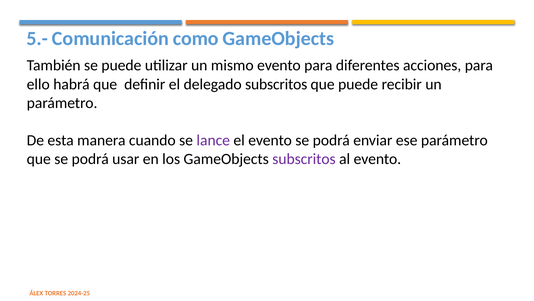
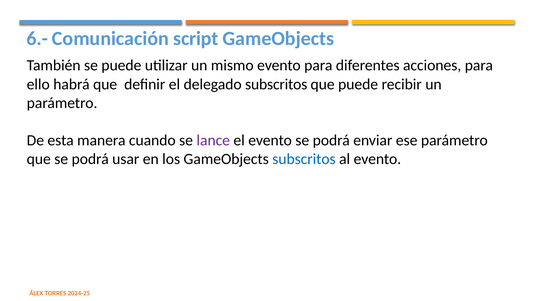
5.-: 5.- -> 6.-
como: como -> script
subscritos at (304, 159) colour: purple -> blue
